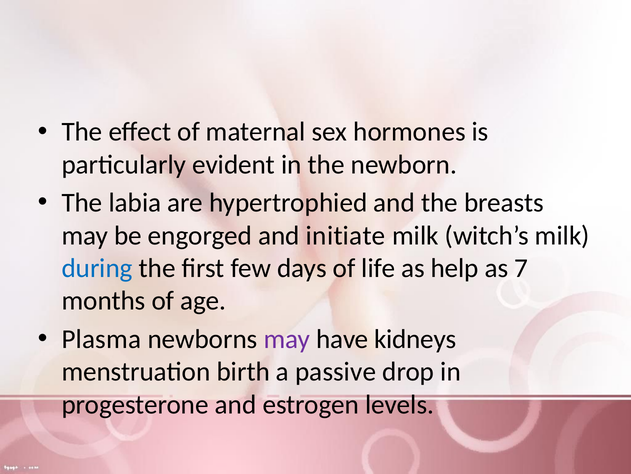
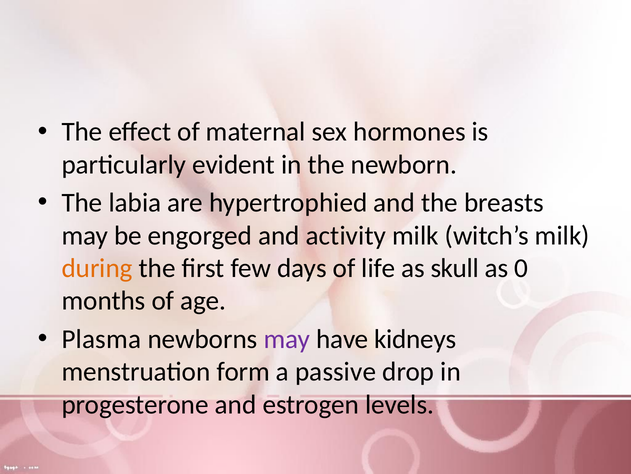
initiate: initiate -> activity
during colour: blue -> orange
help: help -> skull
7: 7 -> 0
birth: birth -> form
